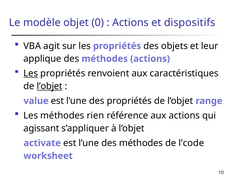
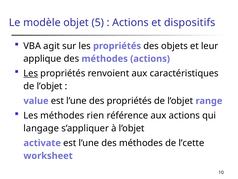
0: 0 -> 5
l’objet at (50, 86) underline: present -> none
agissant: agissant -> langage
l’code: l’code -> l’cette
